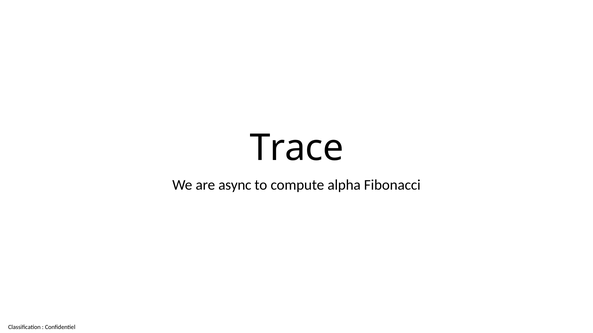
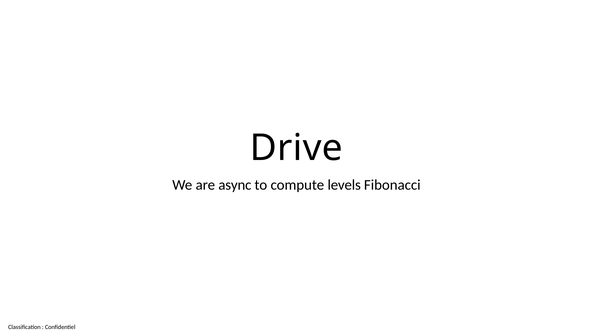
Trace: Trace -> Drive
alpha: alpha -> levels
